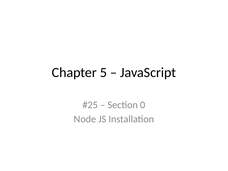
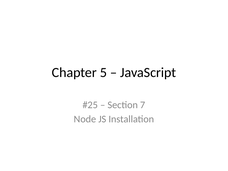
0: 0 -> 7
